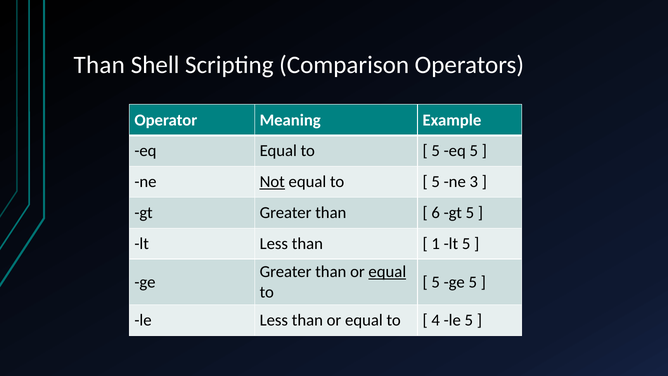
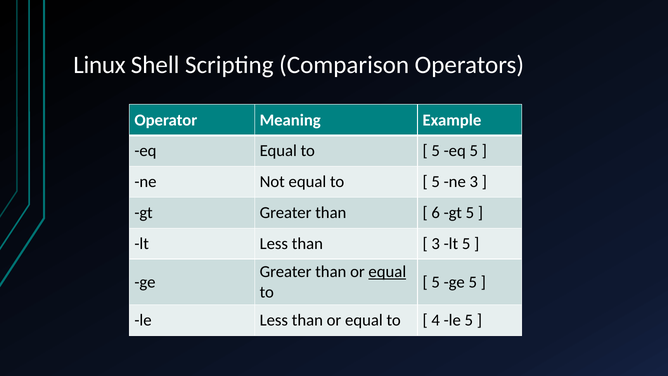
Than at (99, 65): Than -> Linux
Not underline: present -> none
1 at (436, 244): 1 -> 3
